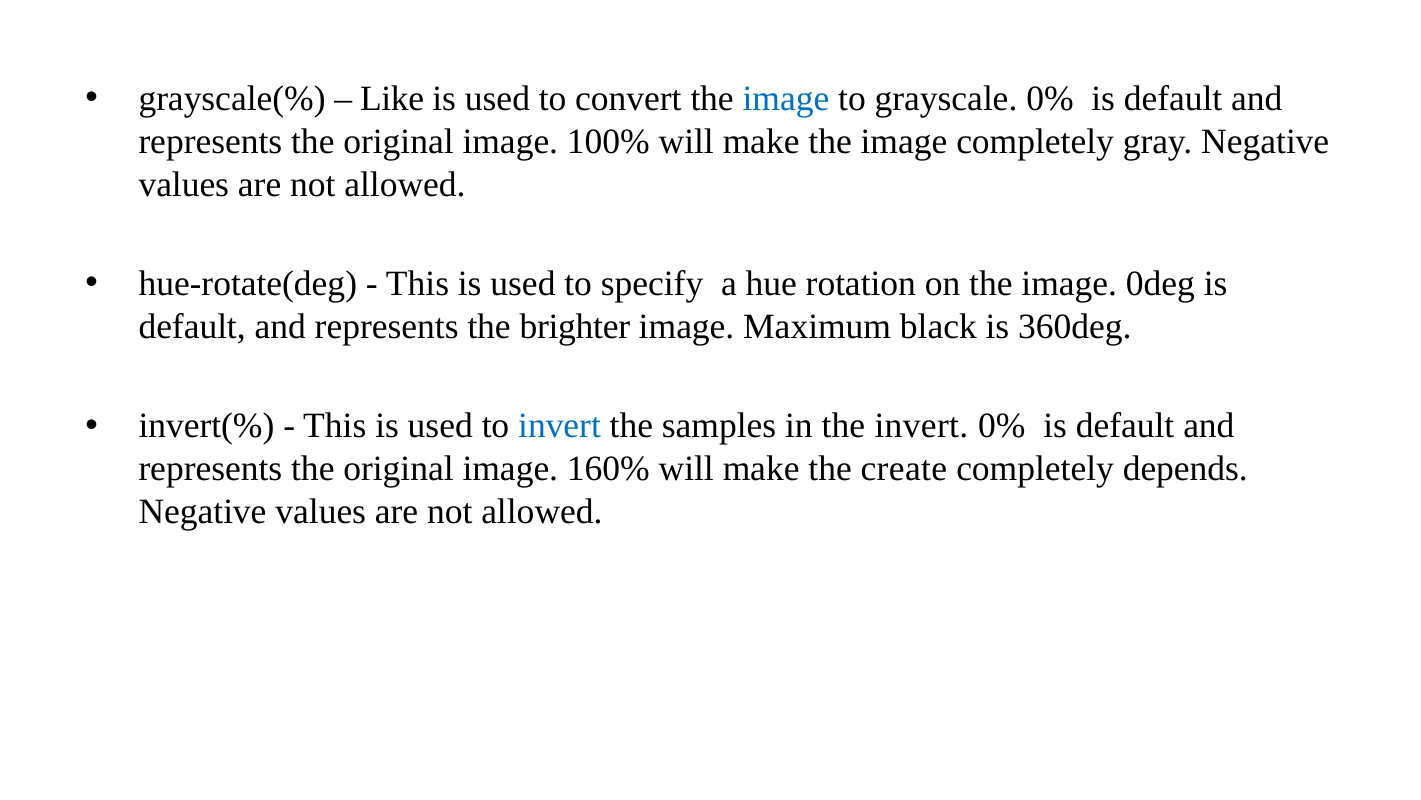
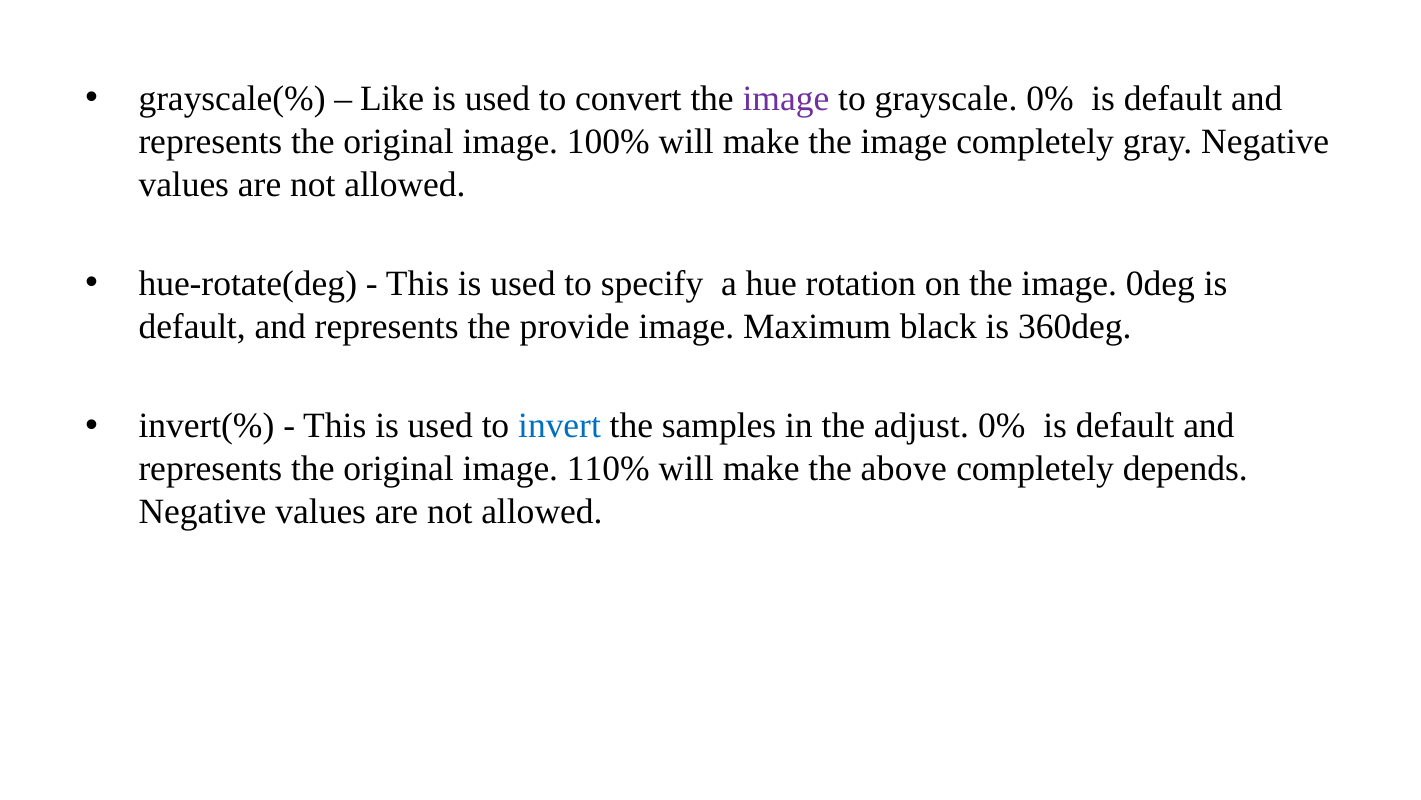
image at (786, 99) colour: blue -> purple
brighter: brighter -> provide
the invert: invert -> adjust
160%: 160% -> 110%
create: create -> above
